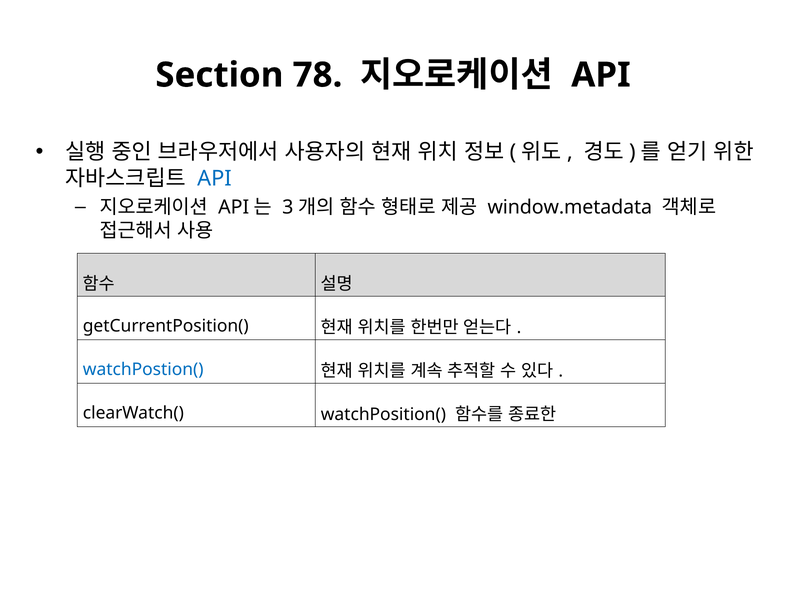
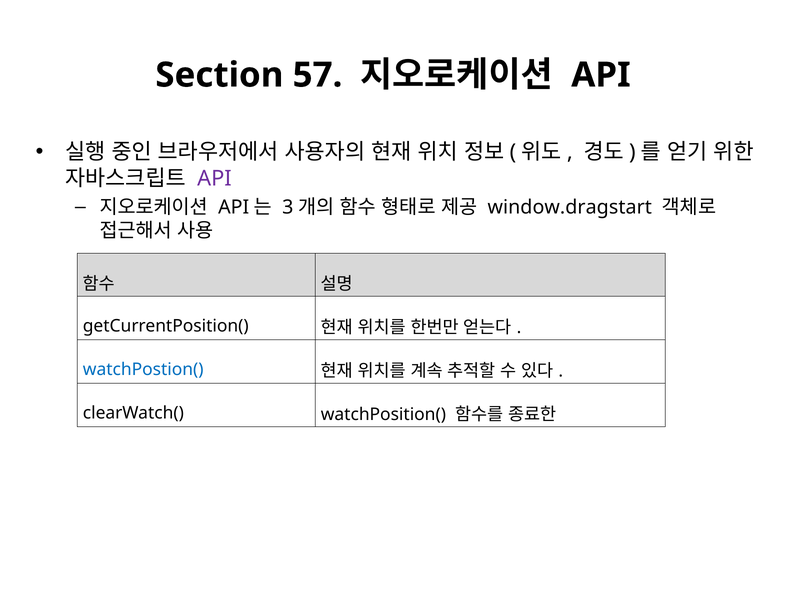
78: 78 -> 57
API at (214, 179) colour: blue -> purple
window.metadata: window.metadata -> window.dragstart
